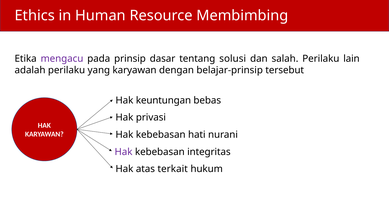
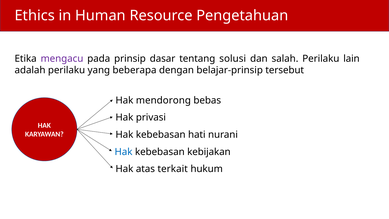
Membimbing: Membimbing -> Pengetahuan
yang karyawan: karyawan -> beberapa
keuntungan: keuntungan -> mendorong
Hak at (124, 152) colour: purple -> blue
integritas: integritas -> kebijakan
